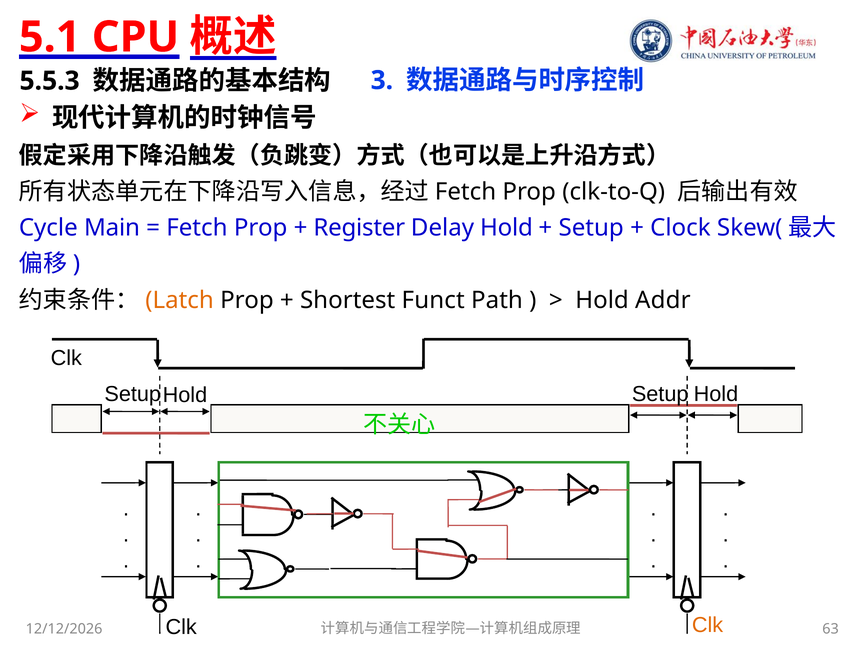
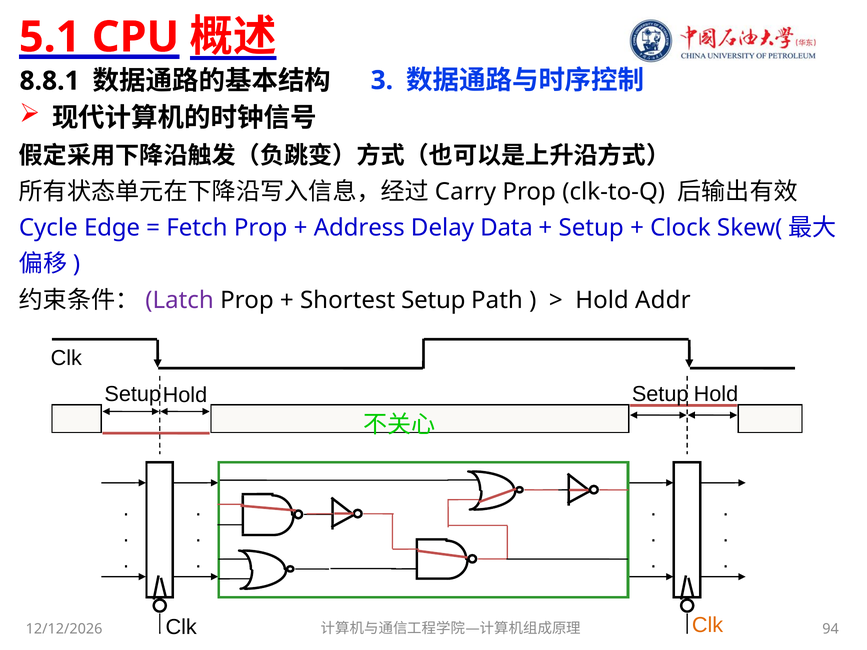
5.5.3: 5.5.3 -> 8.8.1
Fetch at (466, 192): Fetch -> Carry
Main: Main -> Edge
Register: Register -> Address
Delay Hold: Hold -> Data
Latch colour: orange -> purple
Shortest Funct: Funct -> Setup
63: 63 -> 94
